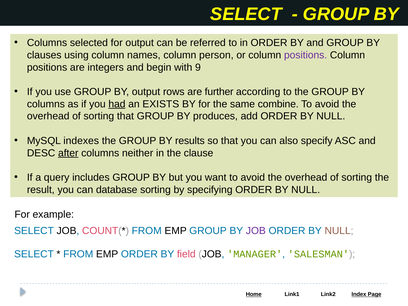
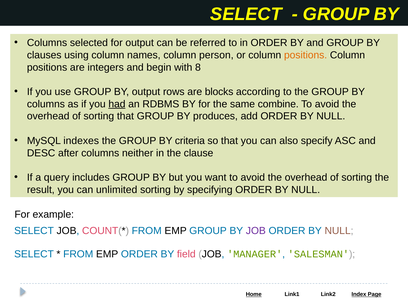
positions at (306, 55) colour: purple -> orange
9: 9 -> 8
further: further -> blocks
EXISTS: EXISTS -> RDBMS
results: results -> criteria
after underline: present -> none
database: database -> unlimited
